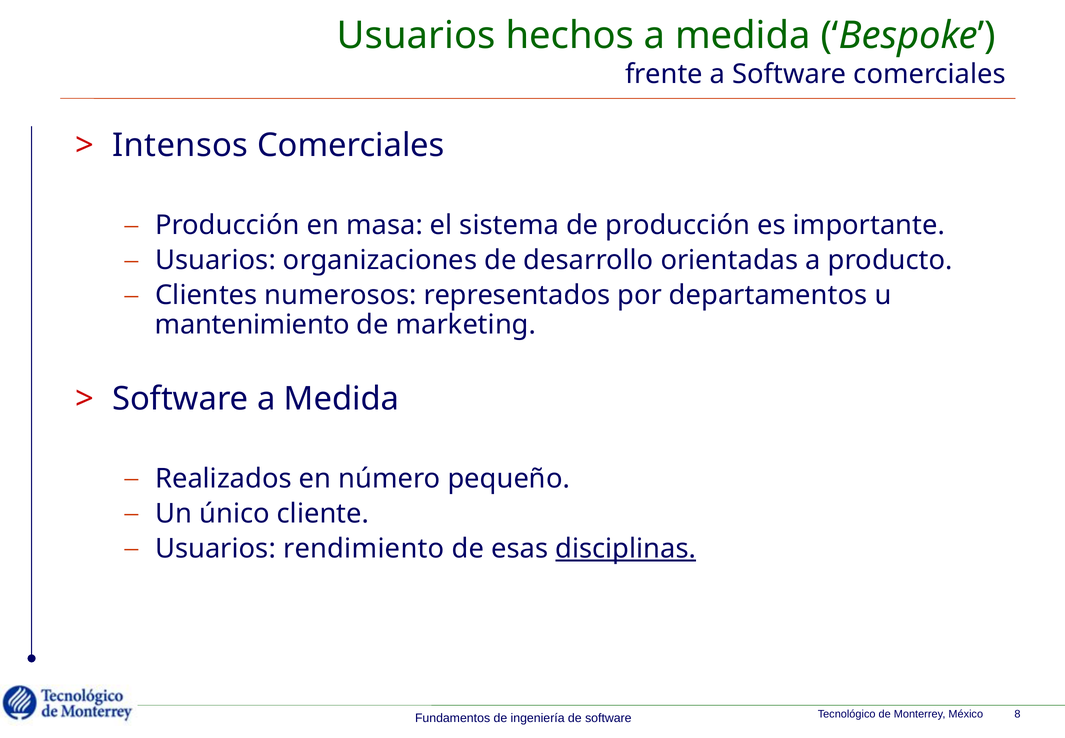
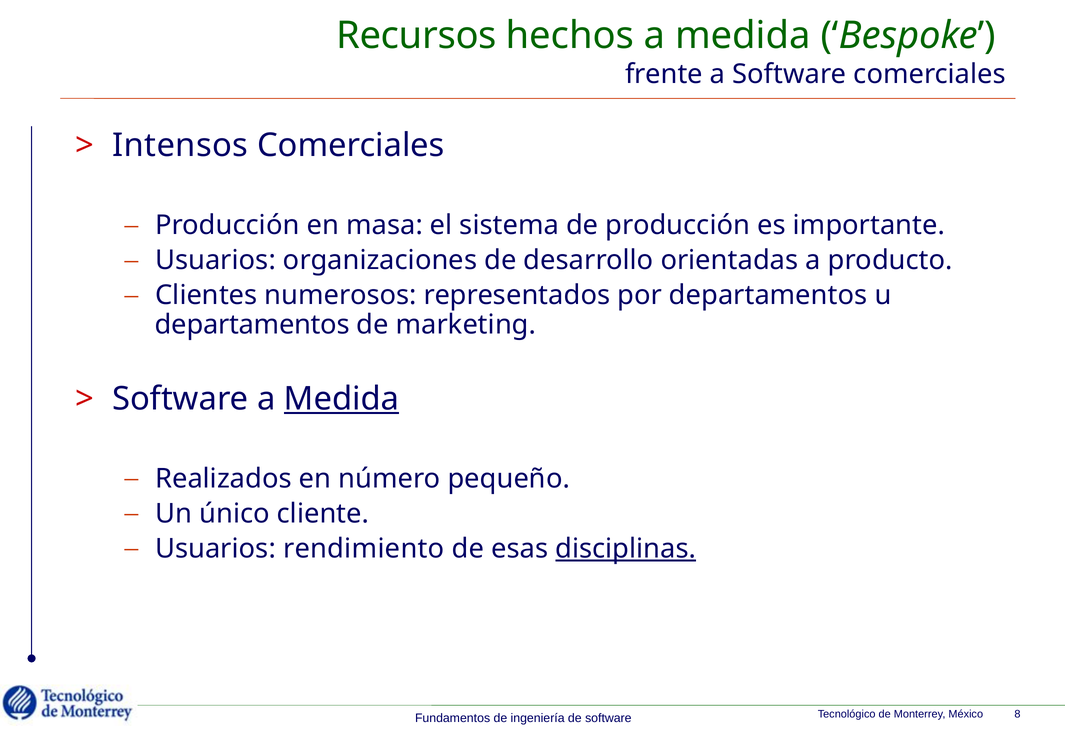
Usuarios at (416, 35): Usuarios -> Recursos
mantenimiento at (252, 325): mantenimiento -> departamentos
Medida at (342, 398) underline: none -> present
